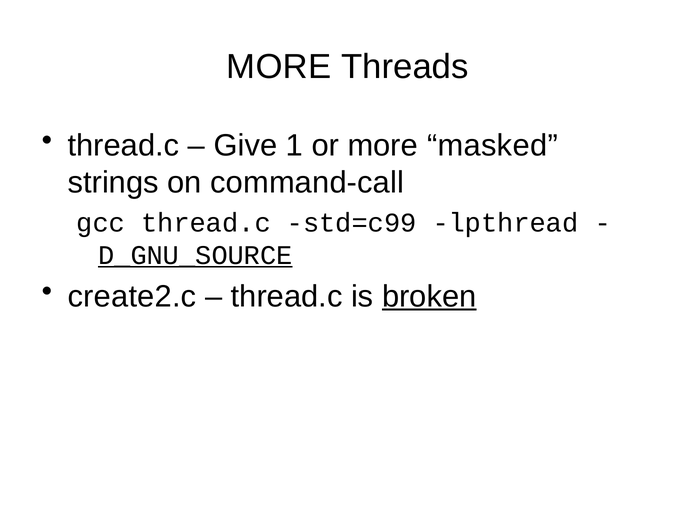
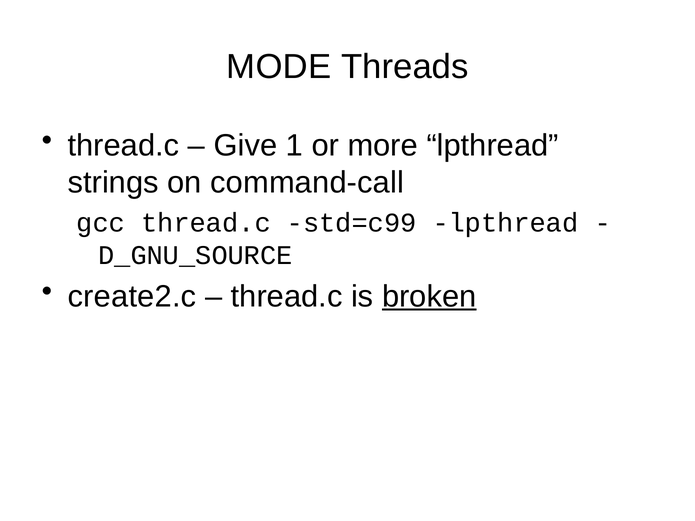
MORE at (279, 67): MORE -> MODE
more masked: masked -> lpthread
D_GNU_SOURCE underline: present -> none
